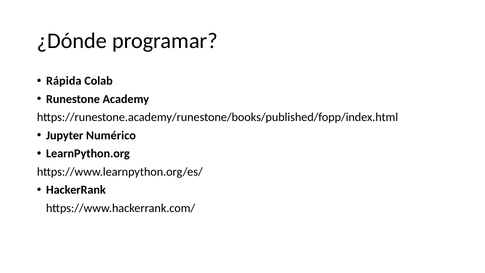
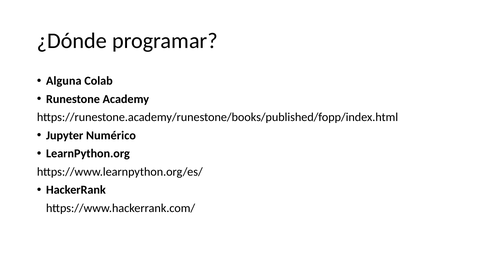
Rápida: Rápida -> Alguna
